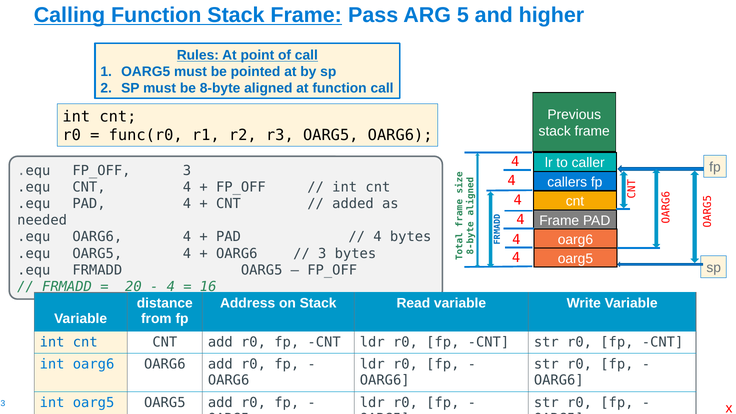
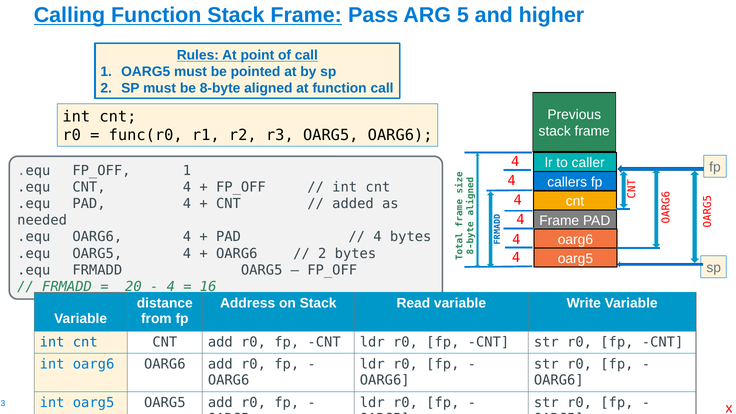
FP_OFF 3: 3 -> 1
3 at (322, 253): 3 -> 2
